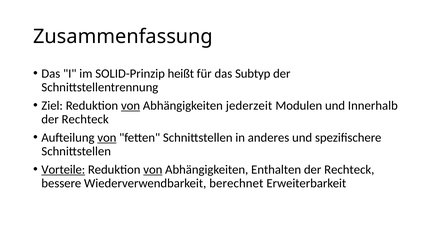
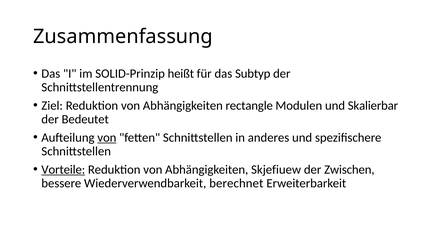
von at (131, 106) underline: present -> none
jederzeit: jederzeit -> rectangle
Innerhalb: Innerhalb -> Skalierbar
Rechteck at (85, 119): Rechteck -> Bedeutet
von at (153, 170) underline: present -> none
Enthalten: Enthalten -> Skjefiuew
Rechteck at (349, 170): Rechteck -> Zwischen
